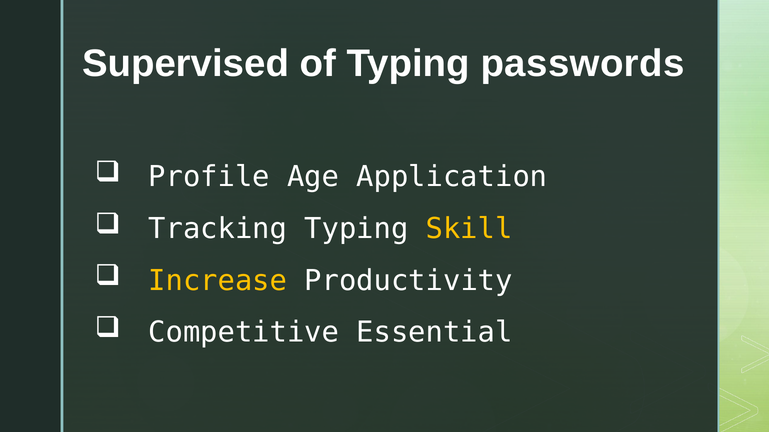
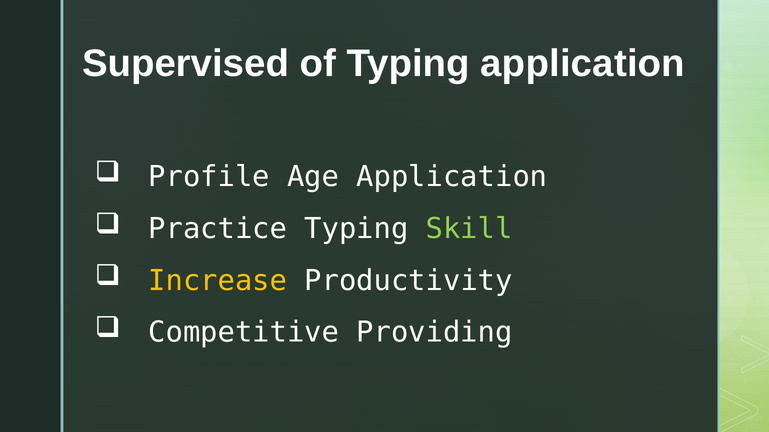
Typing passwords: passwords -> application
Tracking: Tracking -> Practice
Skill colour: yellow -> light green
Essential: Essential -> Providing
